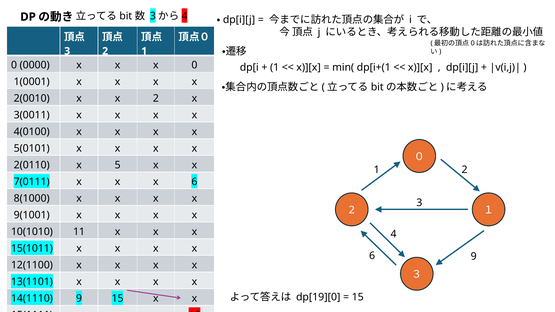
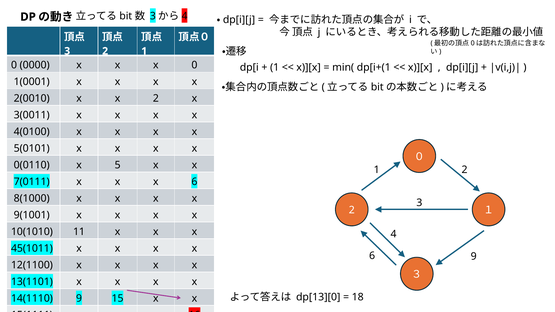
2(0110: 2(0110 -> 0(0110
15(1011: 15(1011 -> 45(1011
dp[19][0: dp[19][0 -> dp[13][0
15 at (358, 297): 15 -> 18
